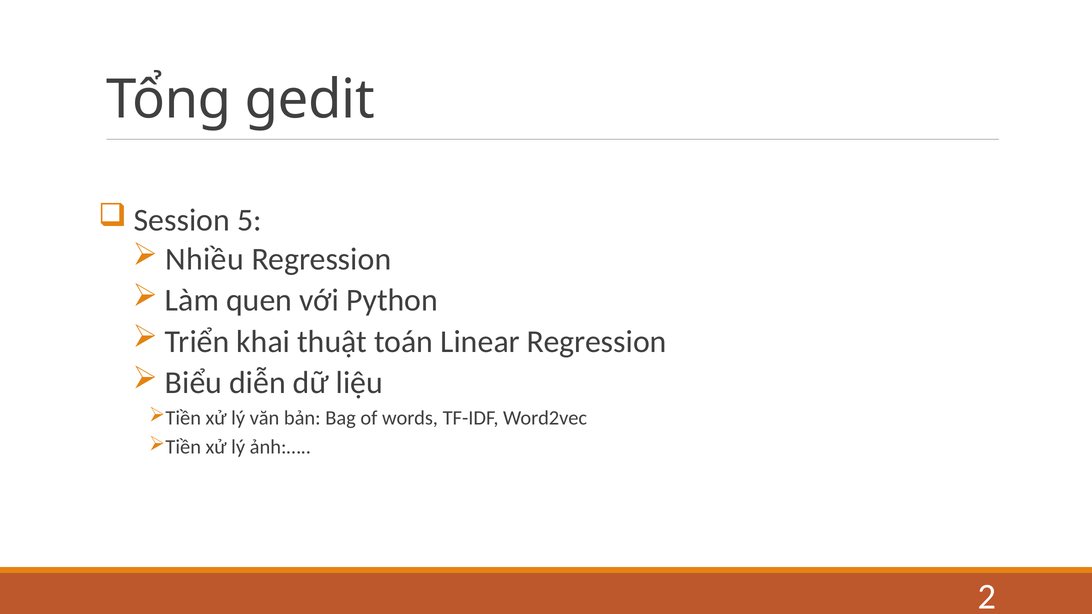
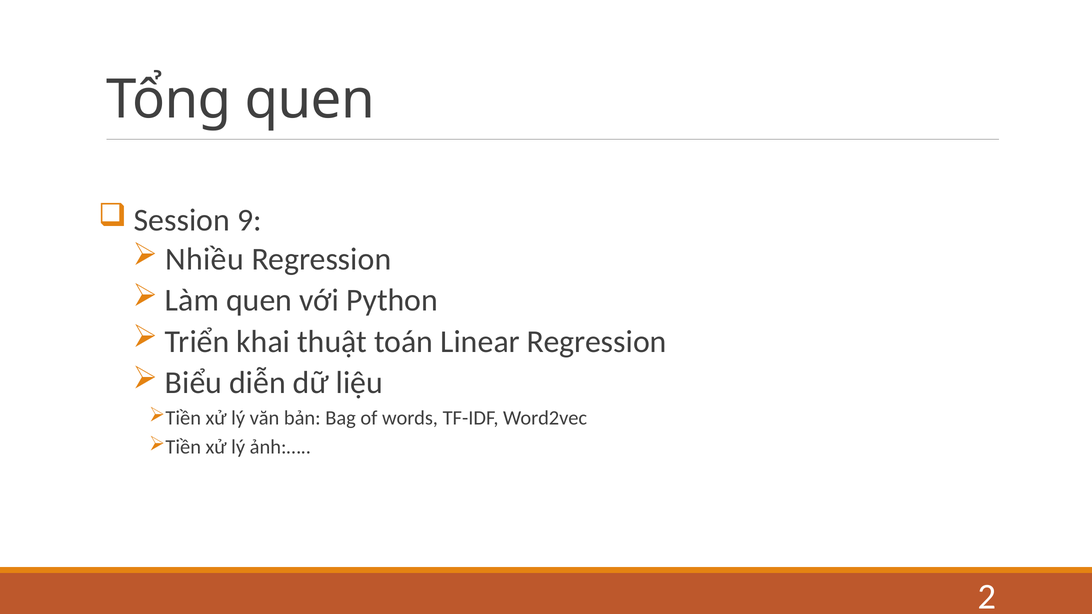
Tổng gedit: gedit -> quen
5: 5 -> 9
